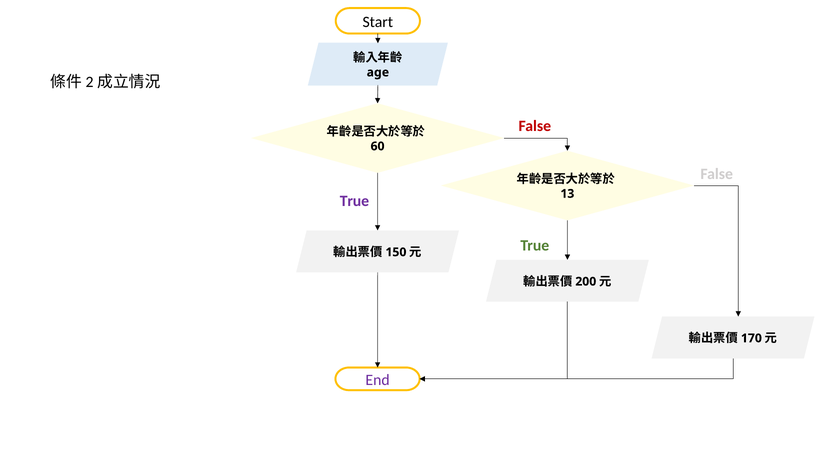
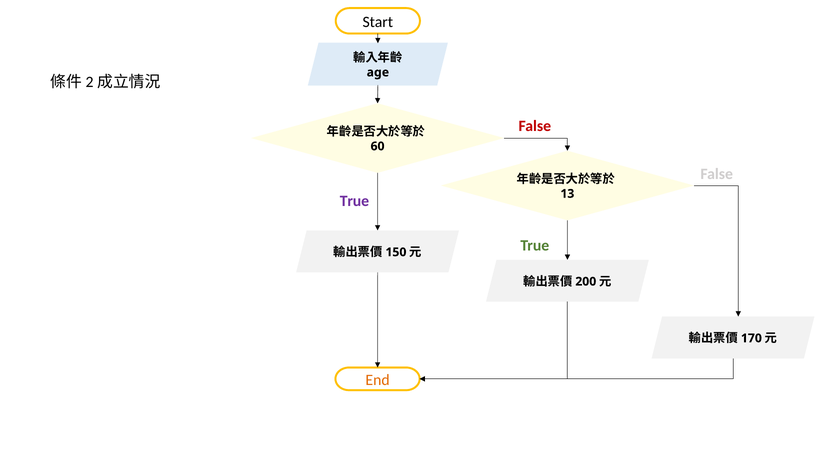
End colour: purple -> orange
